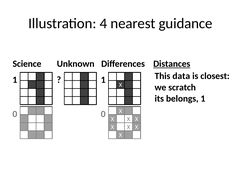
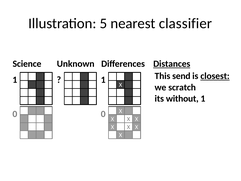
4: 4 -> 5
guidance: guidance -> classifier
data: data -> send
closest underline: none -> present
belongs: belongs -> without
